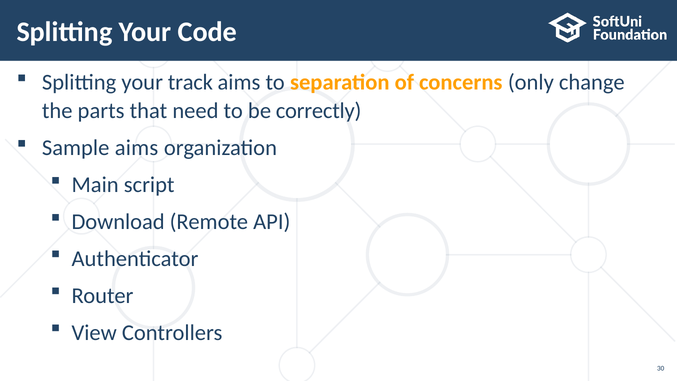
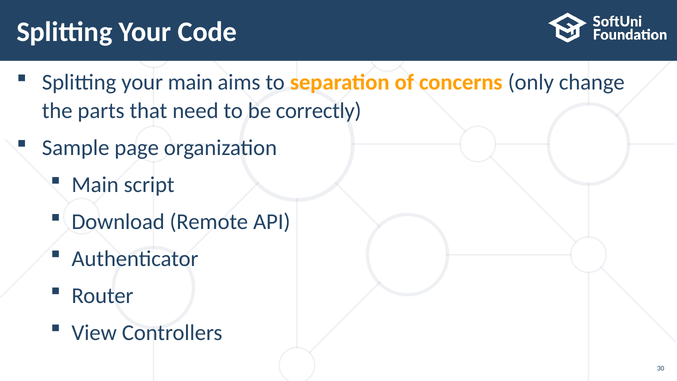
your track: track -> main
Sample aims: aims -> page
